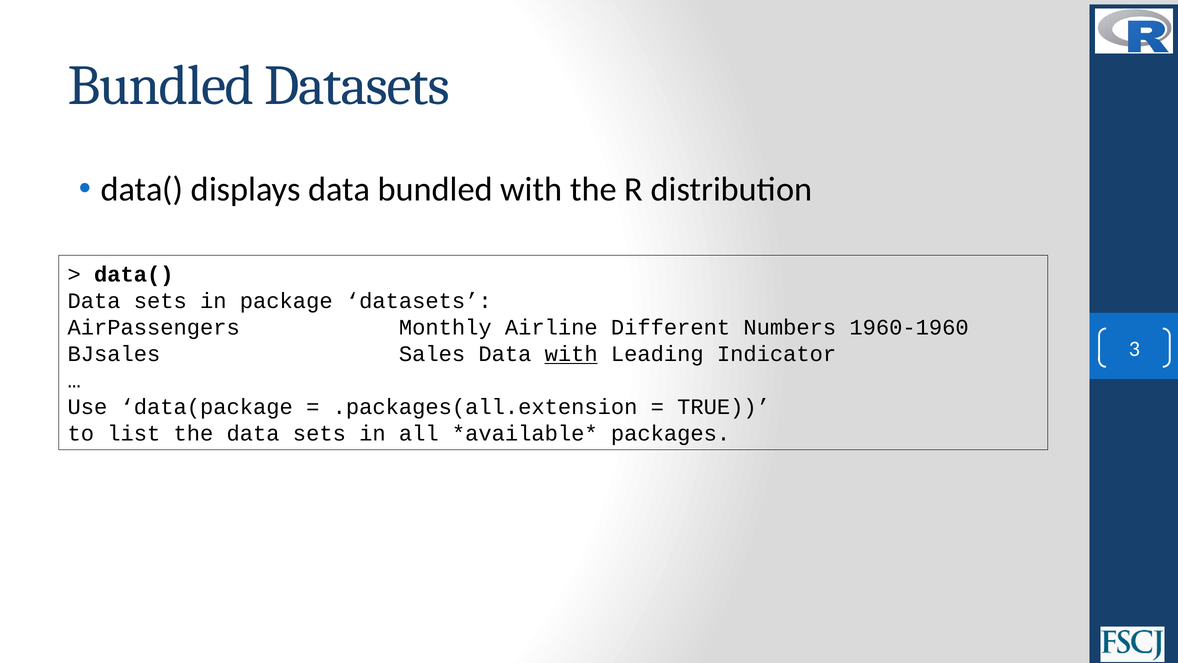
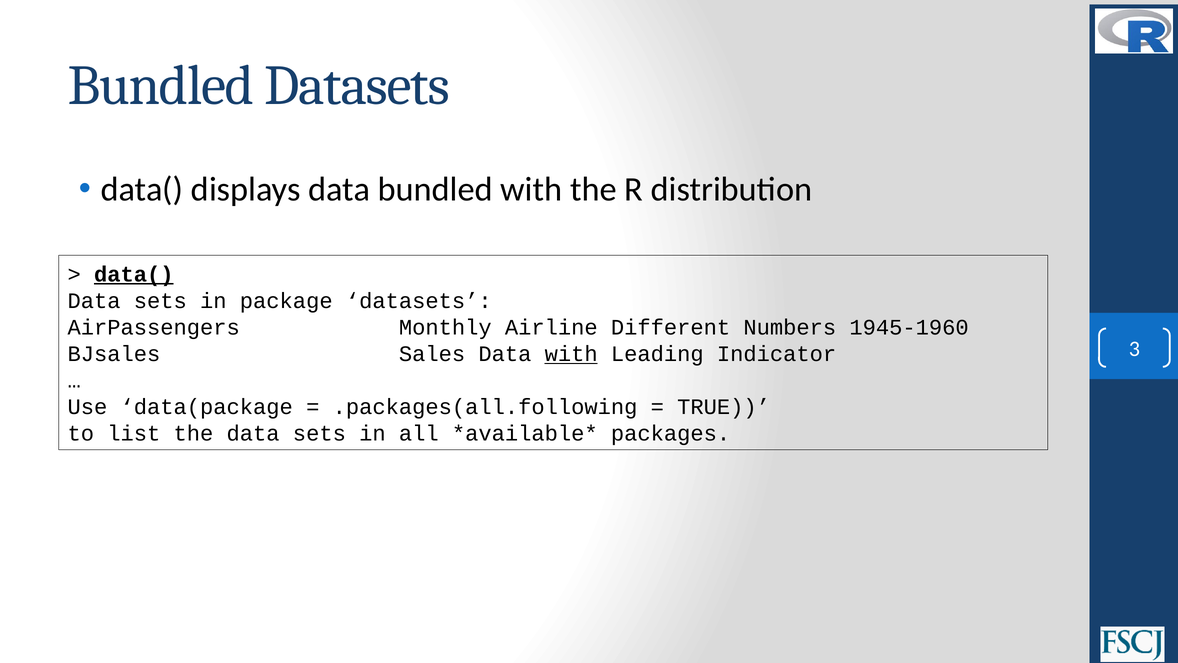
data( at (134, 274) underline: none -> present
1960-1960: 1960-1960 -> 1945-1960
.packages(all.extension: .packages(all.extension -> .packages(all.following
